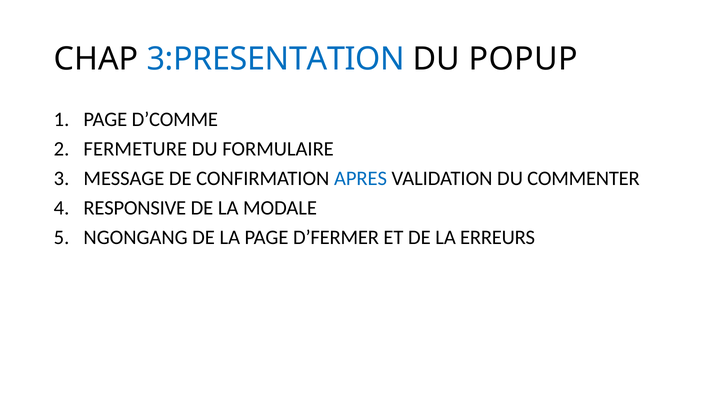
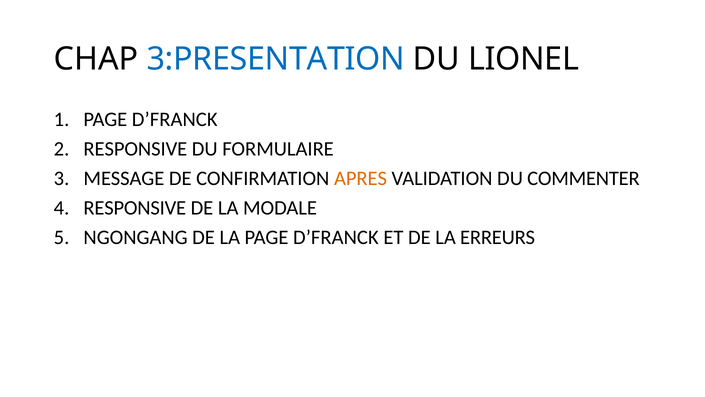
POPUP: POPUP -> LIONEL
D’COMME at (175, 119): D’COMME -> D’FRANCK
FERMETURE at (135, 149): FERMETURE -> RESPONSIVE
APRES colour: blue -> orange
LA PAGE D’FERMER: D’FERMER -> D’FRANCK
